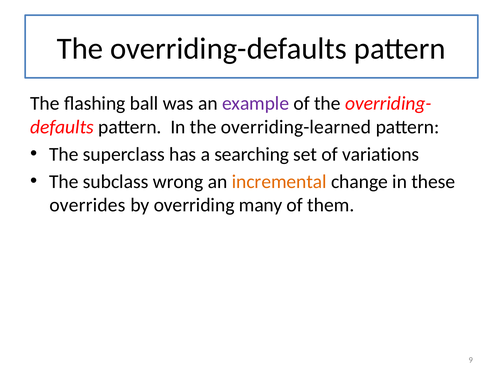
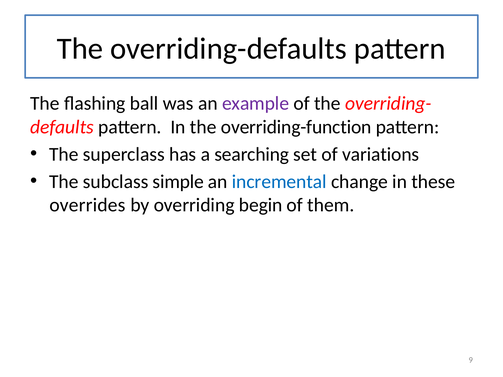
overriding-learned: overriding-learned -> overriding-function
wrong: wrong -> simple
incremental colour: orange -> blue
many: many -> begin
